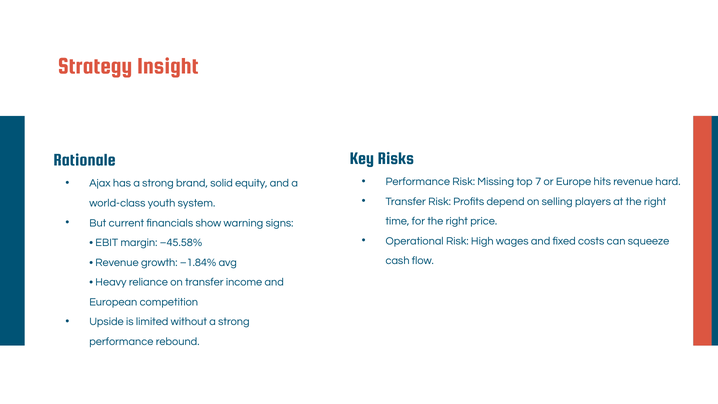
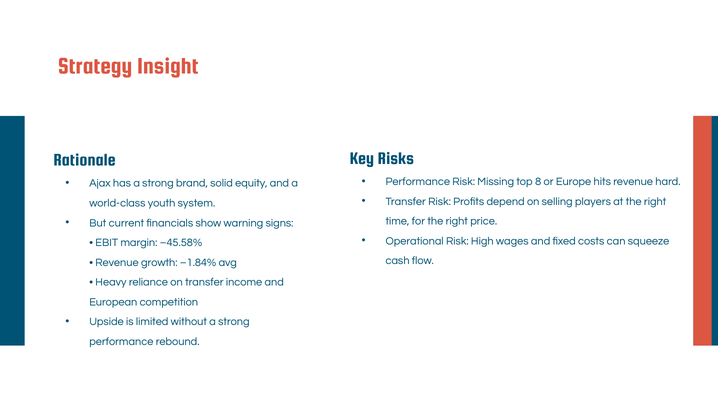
7: 7 -> 8
